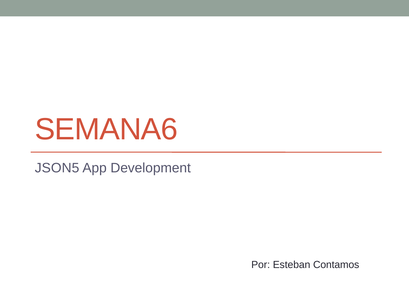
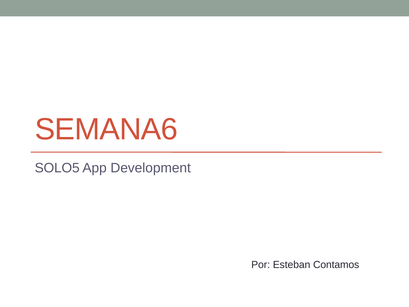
JSON5: JSON5 -> SOLO5
